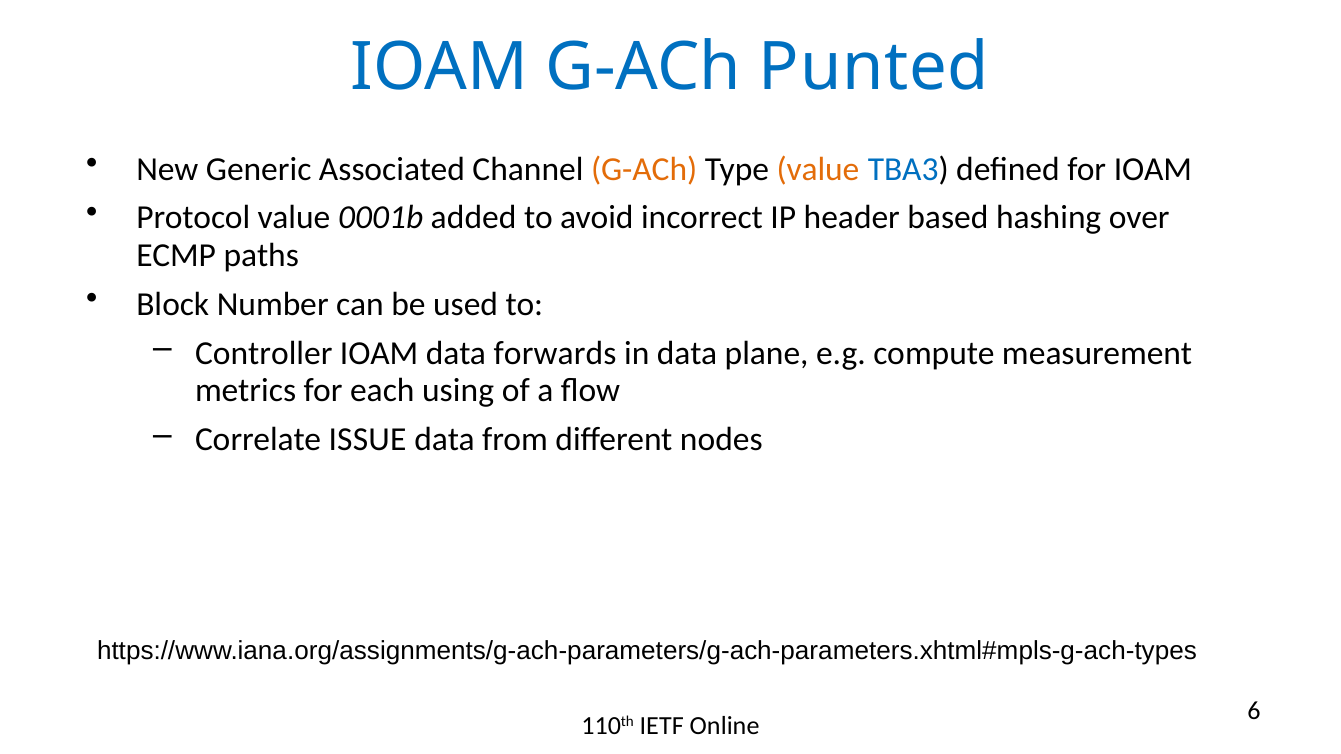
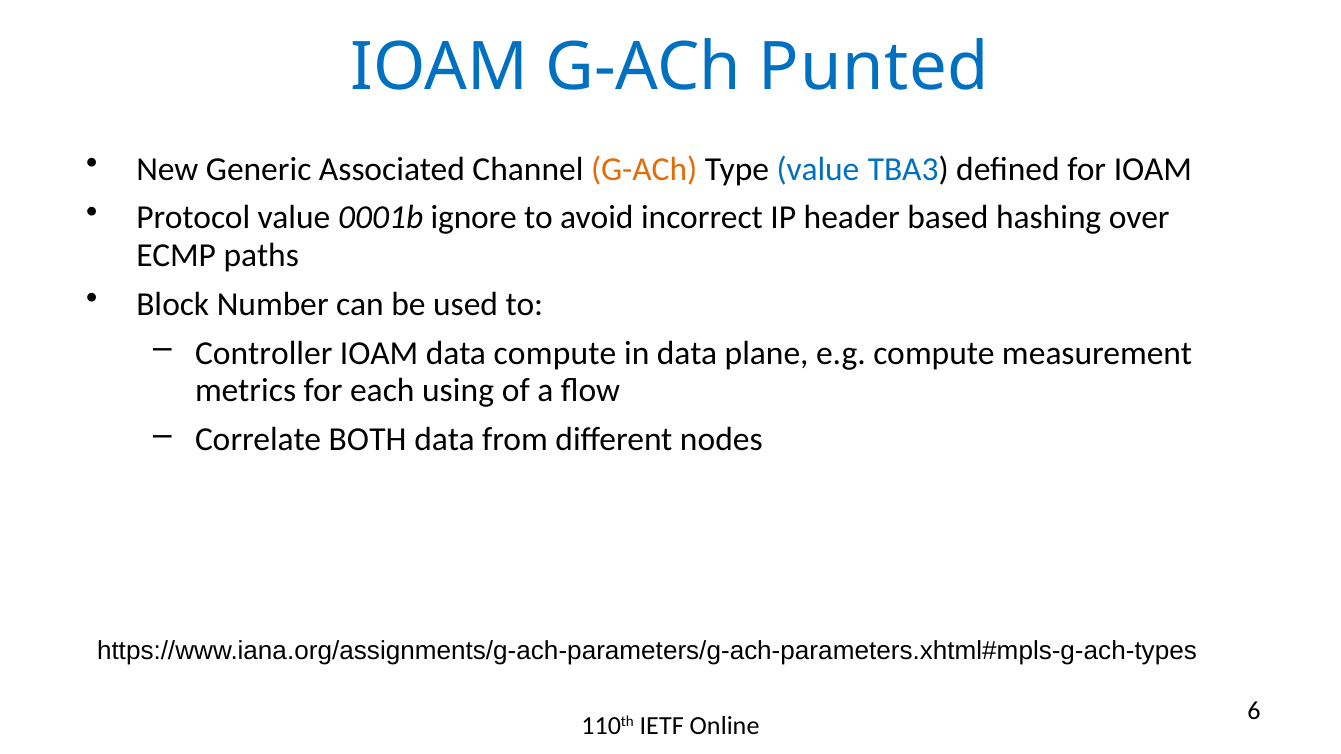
value at (818, 169) colour: orange -> blue
added: added -> ignore
data forwards: forwards -> compute
ISSUE: ISSUE -> BOTH
